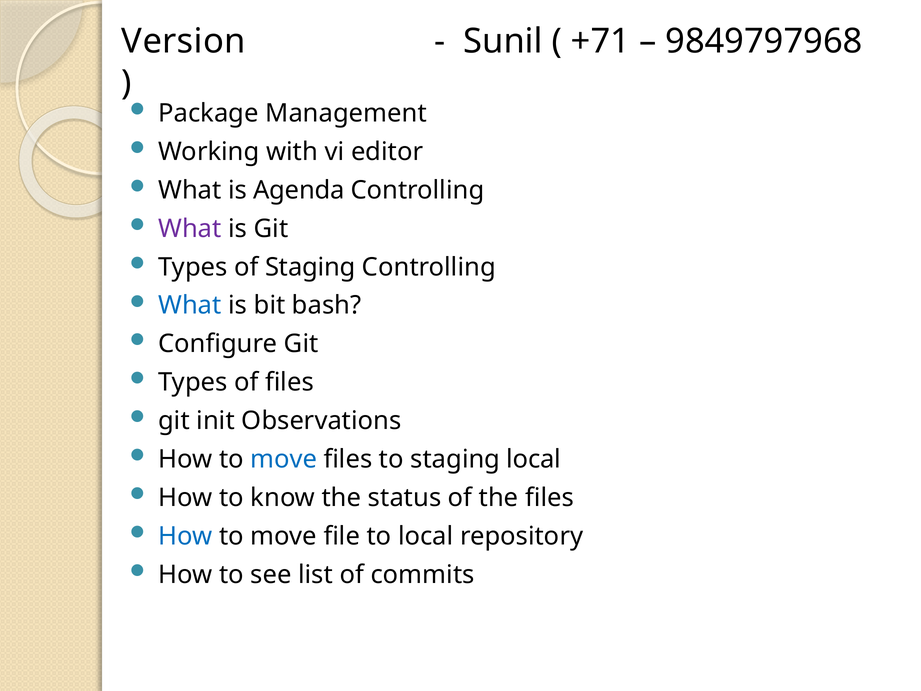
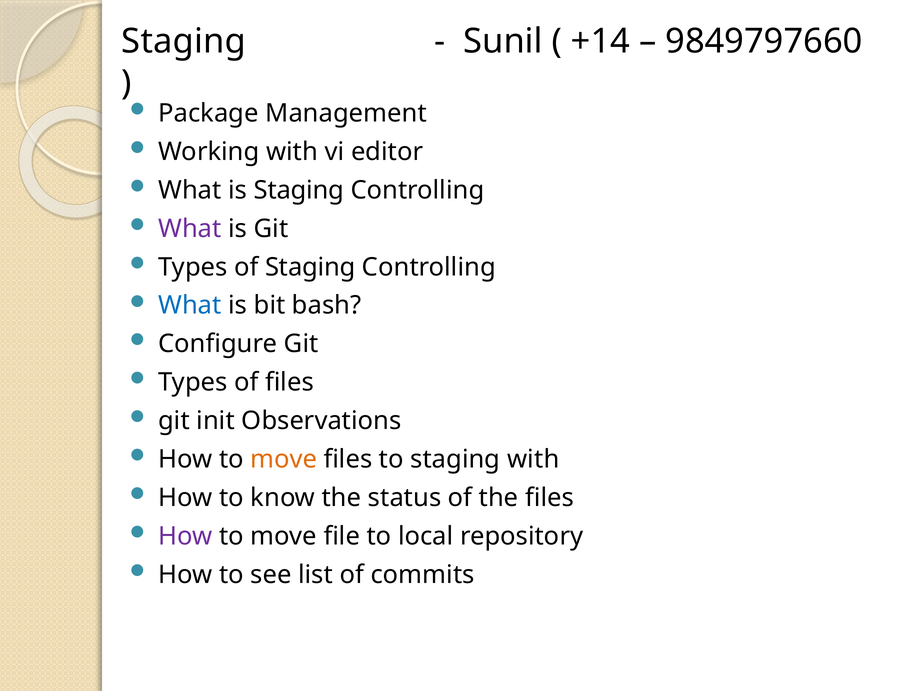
Version at (184, 41): Version -> Staging
+71: +71 -> +14
9849797968: 9849797968 -> 9849797660
is Agenda: Agenda -> Staging
move at (284, 459) colour: blue -> orange
staging local: local -> with
How at (185, 536) colour: blue -> purple
